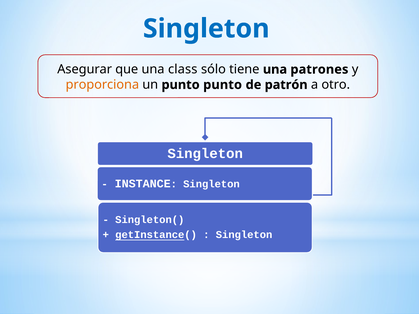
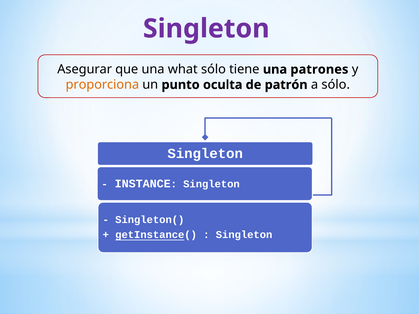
Singleton at (206, 29) colour: blue -> purple
class: class -> what
punto punto: punto -> oculta
a otro: otro -> sólo
